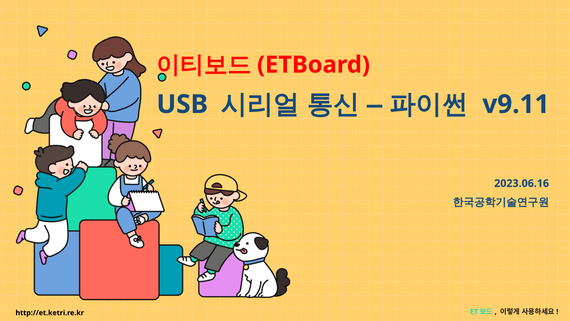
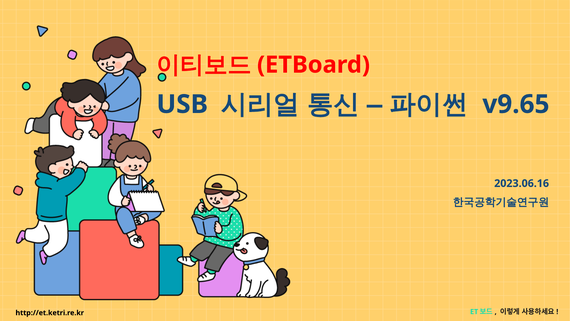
v9.11: v9.11 -> v9.65
